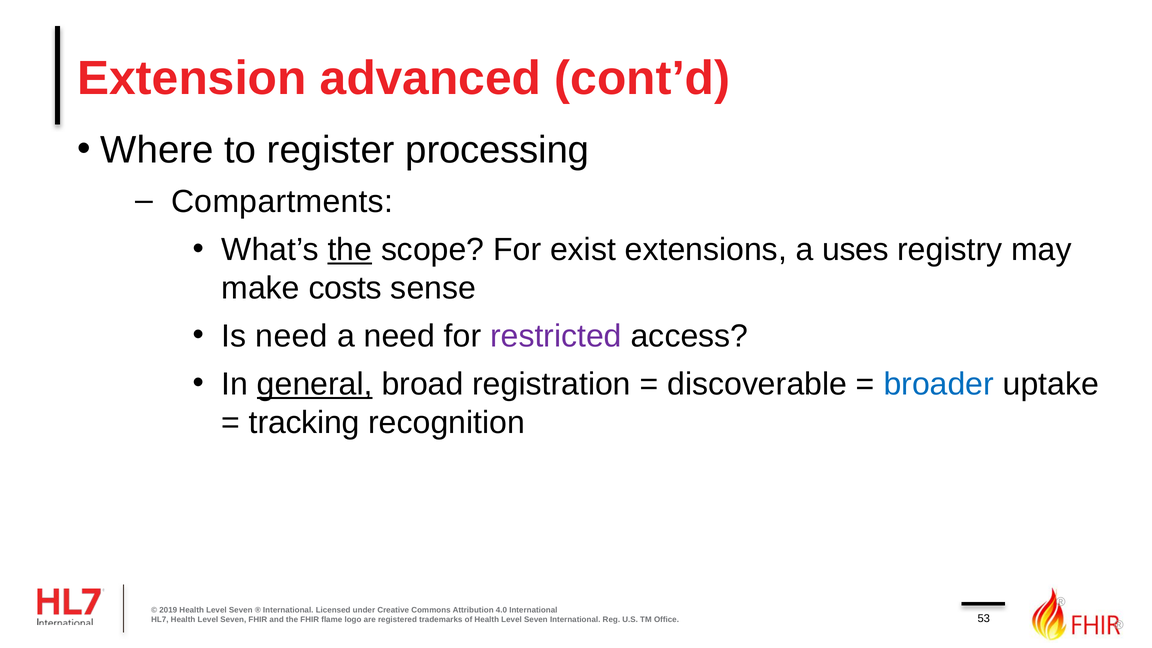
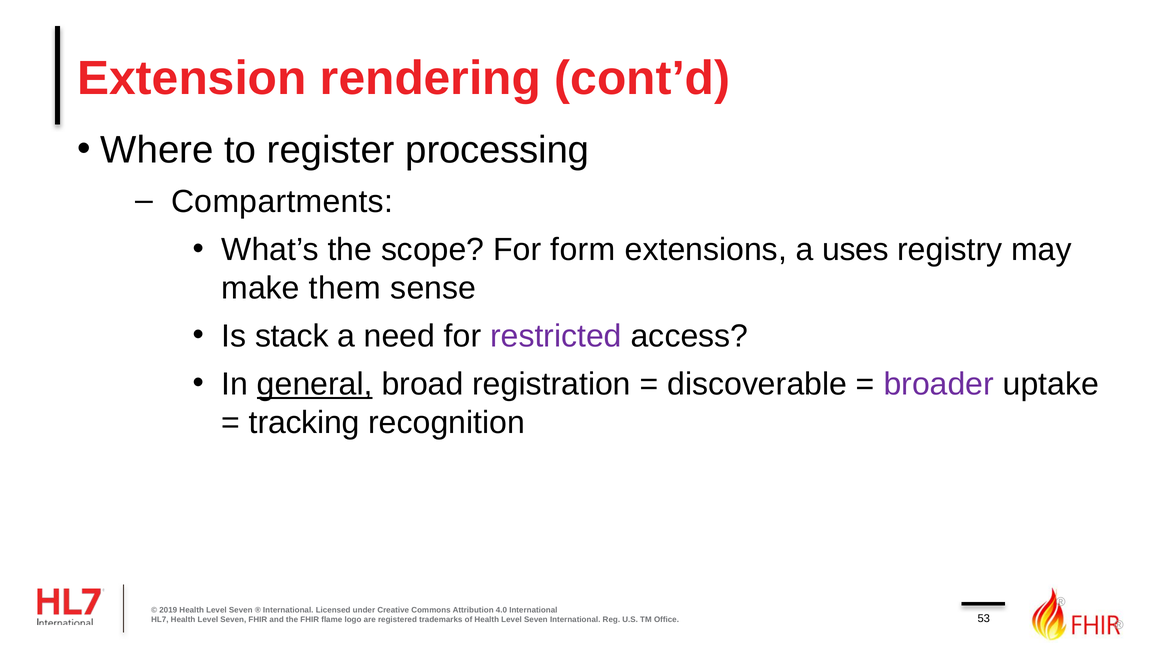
advanced: advanced -> rendering
the at (350, 250) underline: present -> none
exist: exist -> form
costs: costs -> them
Is need: need -> stack
broader colour: blue -> purple
